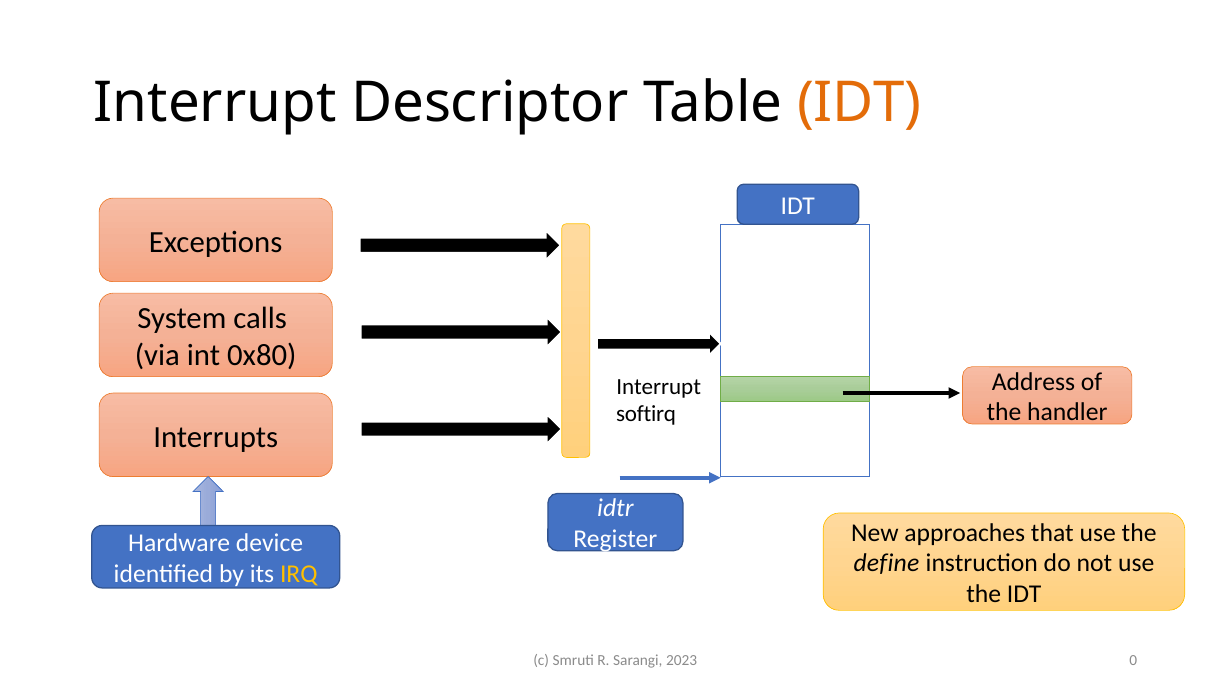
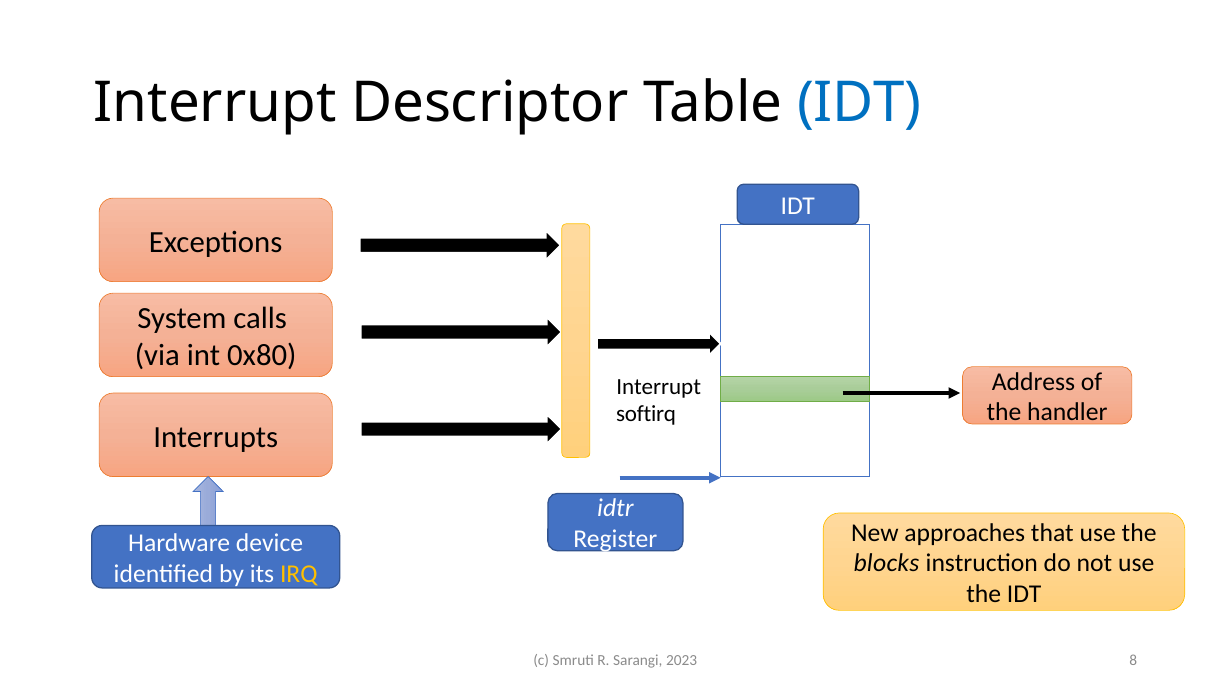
IDT at (859, 103) colour: orange -> blue
define: define -> blocks
0: 0 -> 8
